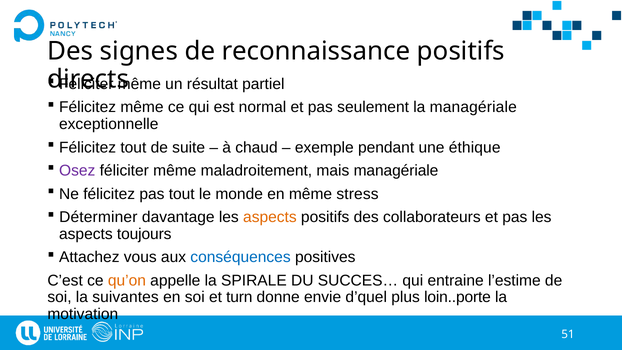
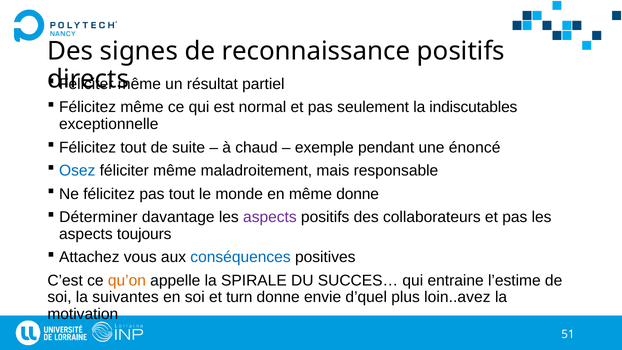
la managériale: managériale -> indiscutables
éthique: éthique -> énoncé
Osez colour: purple -> blue
mais managériale: managériale -> responsable
même stress: stress -> donne
aspects at (270, 217) colour: orange -> purple
loin..porte: loin..porte -> loin..avez
